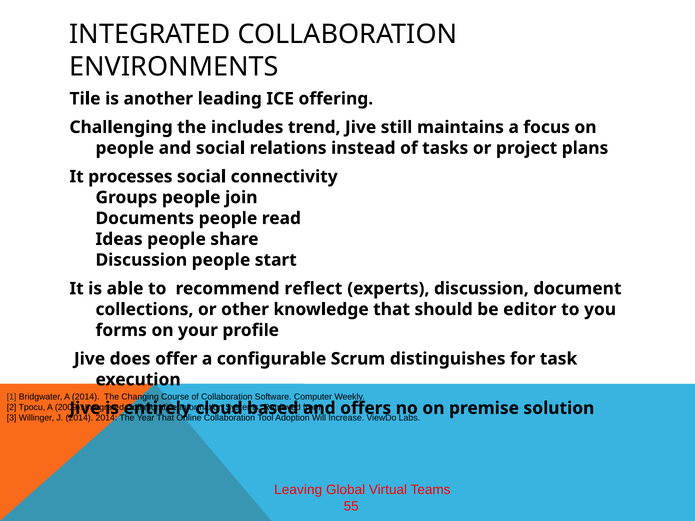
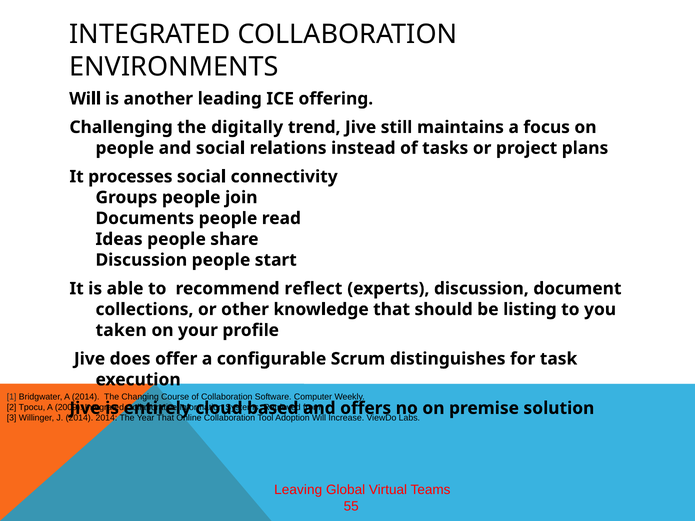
Tile at (85, 99): Tile -> Will
includes: includes -> digitally
editor: editor -> listing
forms: forms -> taken
